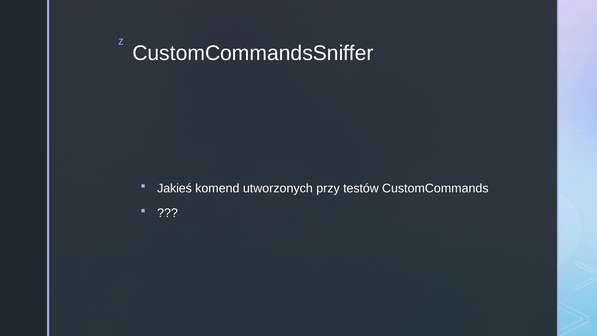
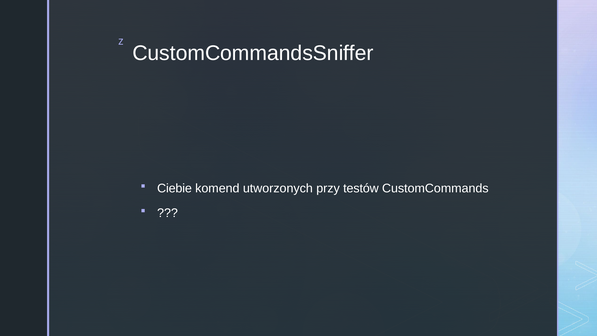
Jakieś: Jakieś -> Ciebie
